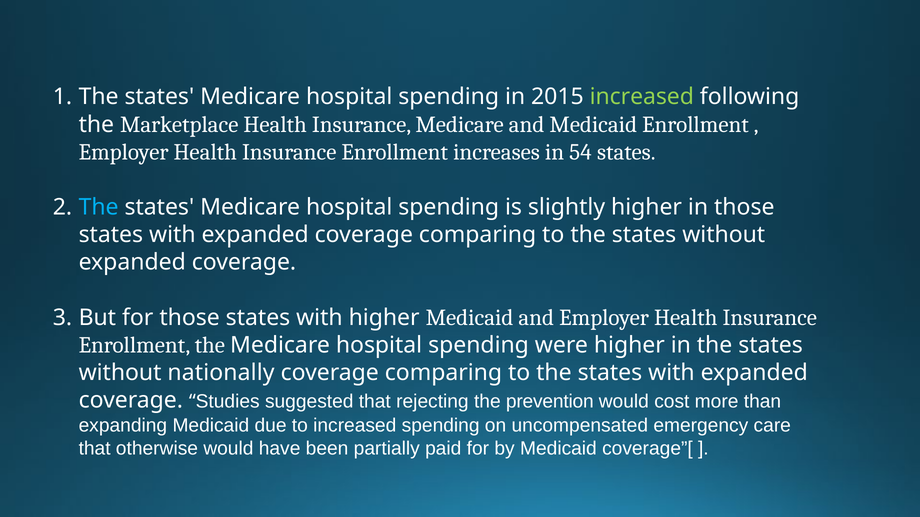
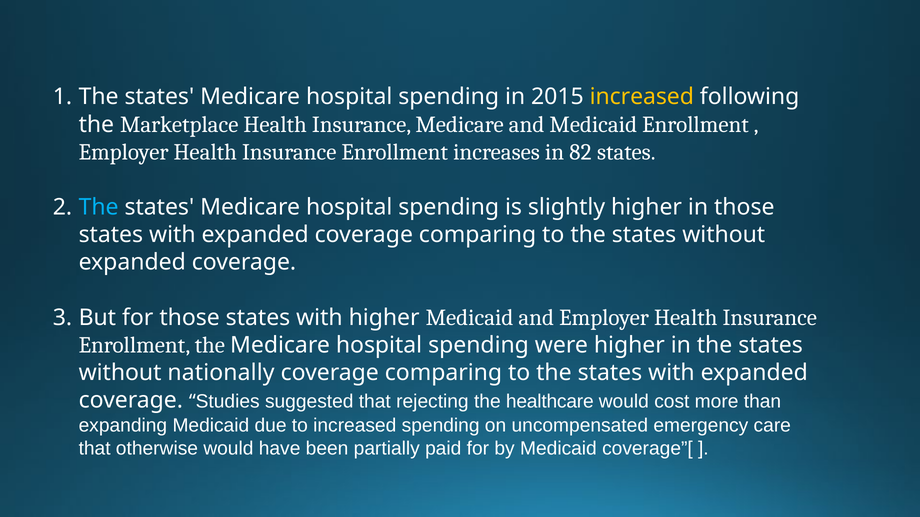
increased at (642, 97) colour: light green -> yellow
54: 54 -> 82
prevention: prevention -> healthcare
